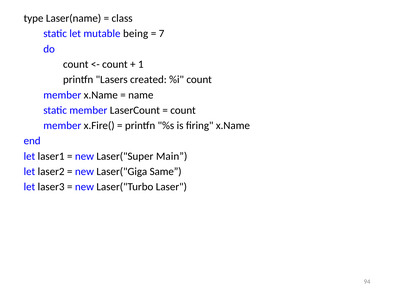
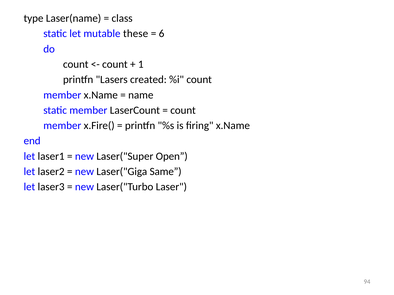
being: being -> these
7: 7 -> 6
Main: Main -> Open
